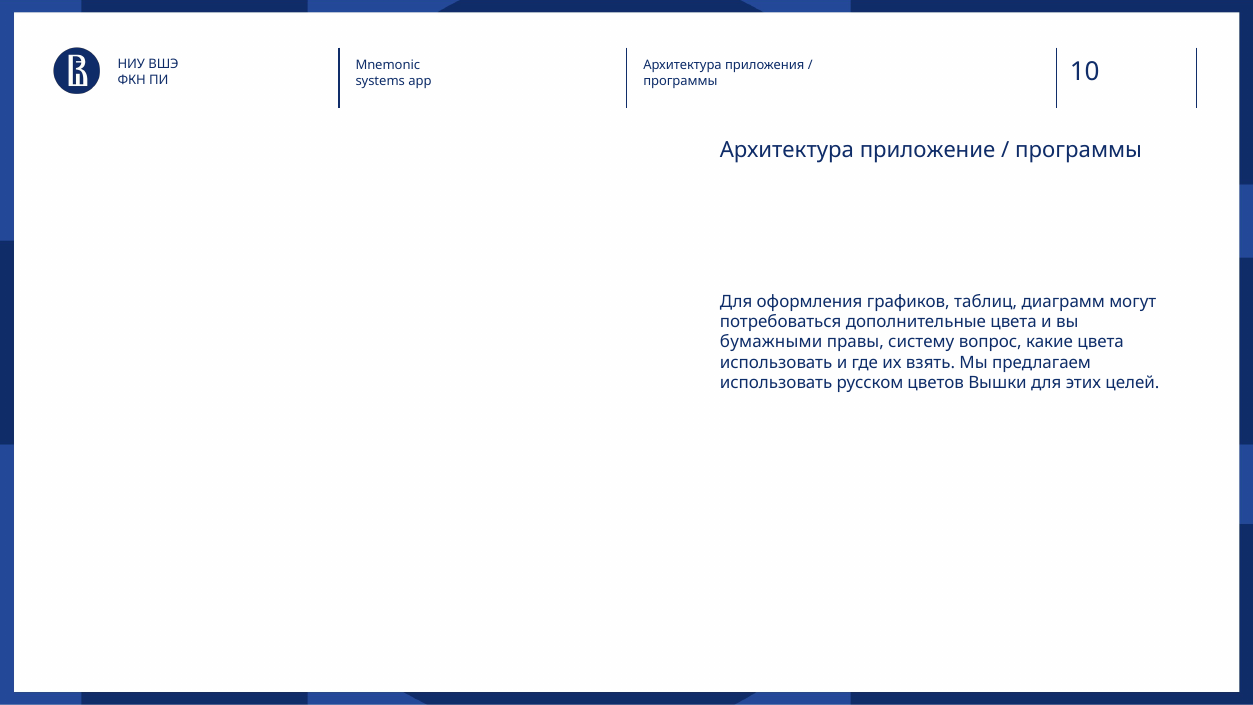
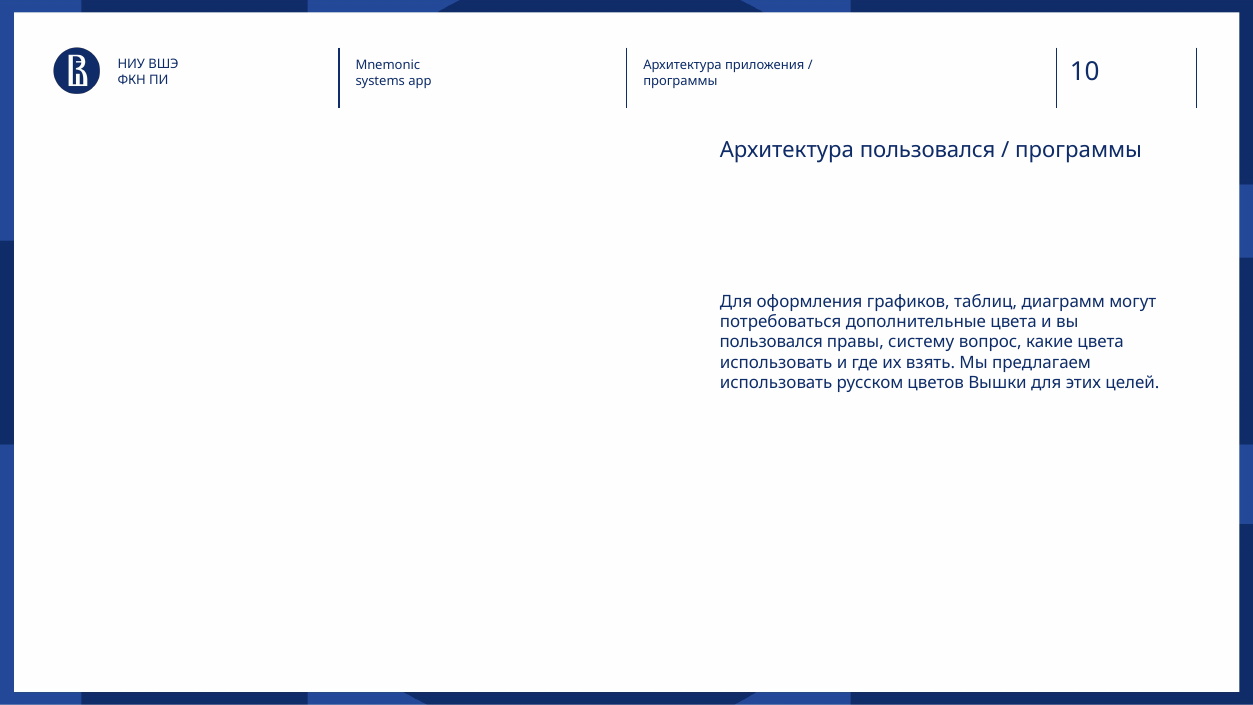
Архитектура приложение: приложение -> пользовался
бумажными at (771, 342): бумажными -> пользовался
